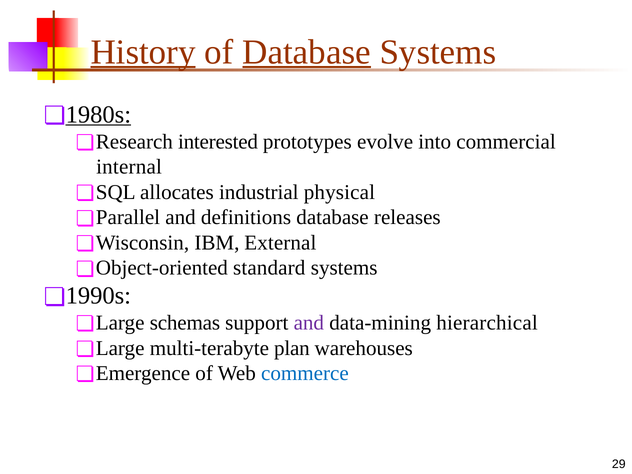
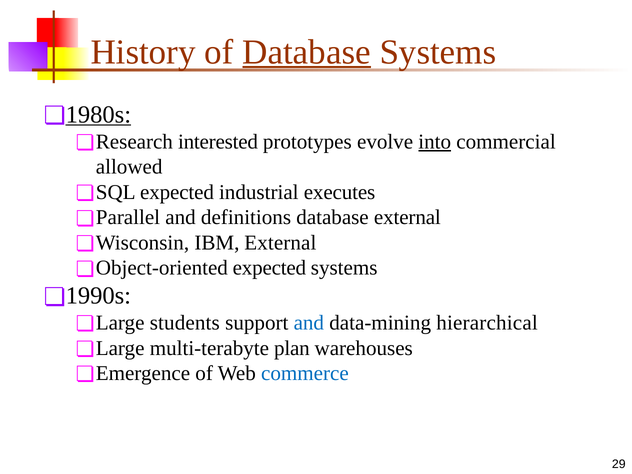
History underline: present -> none
into underline: none -> present
internal: internal -> allowed
allocates at (177, 192): allocates -> expected
physical: physical -> executes
database releases: releases -> external
standard at (269, 268): standard -> expected
schemas: schemas -> students
and at (309, 323) colour: purple -> blue
